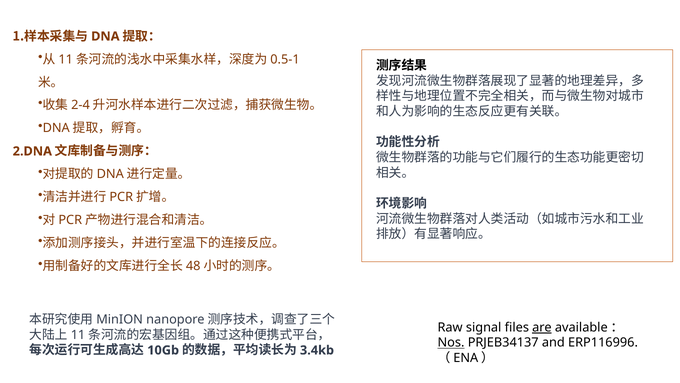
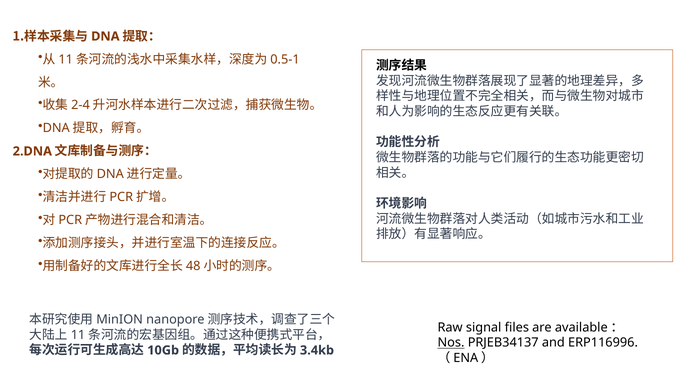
are underline: present -> none
